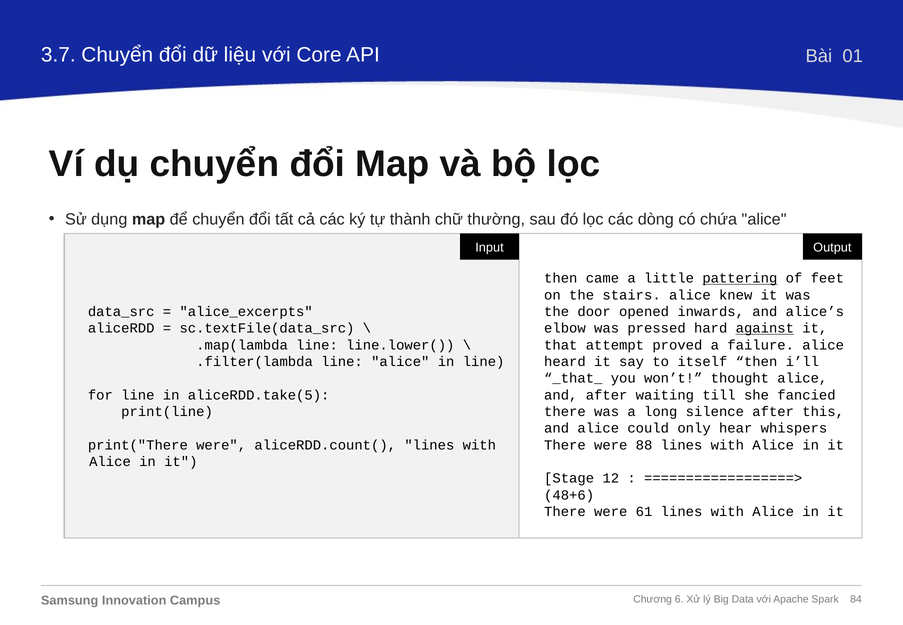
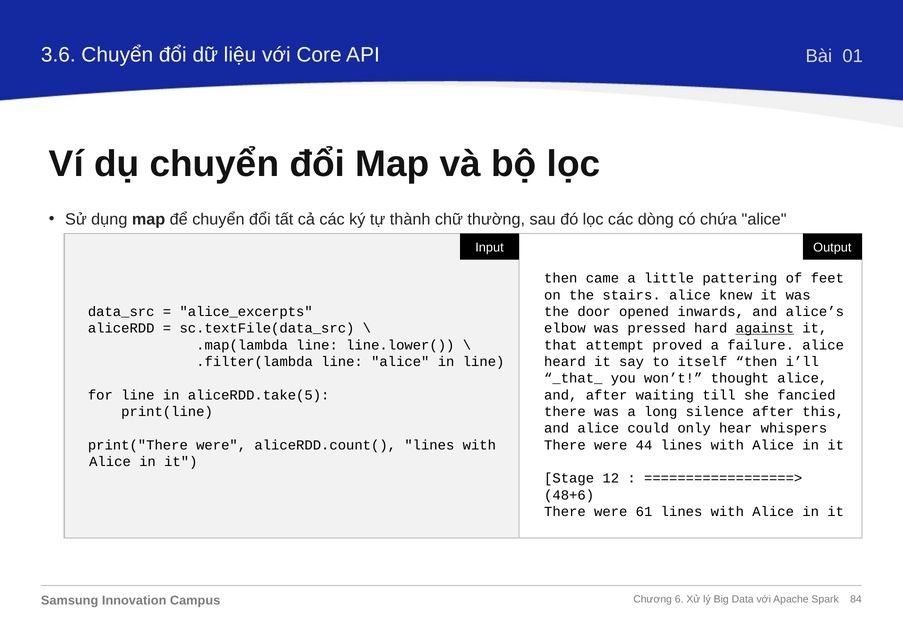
3.7: 3.7 -> 3.6
pattering underline: present -> none
88: 88 -> 44
